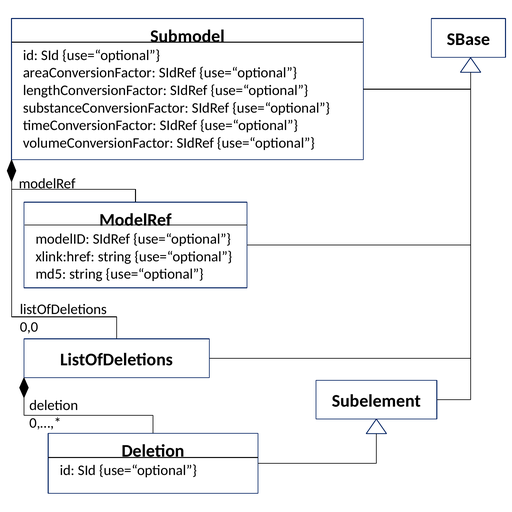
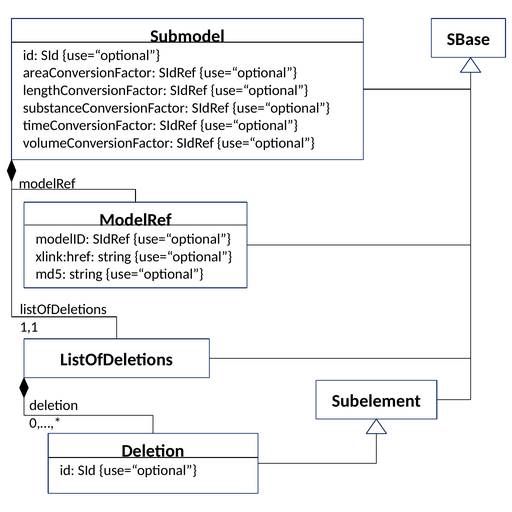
0,0: 0,0 -> 1,1
